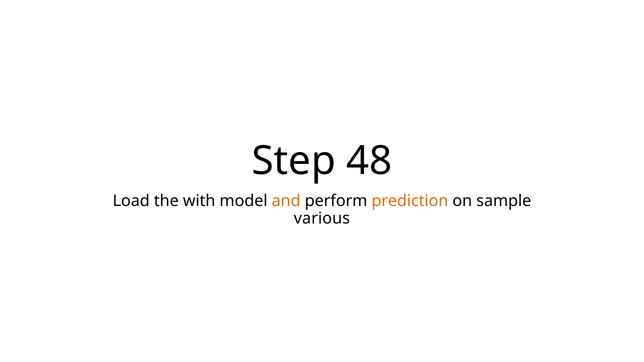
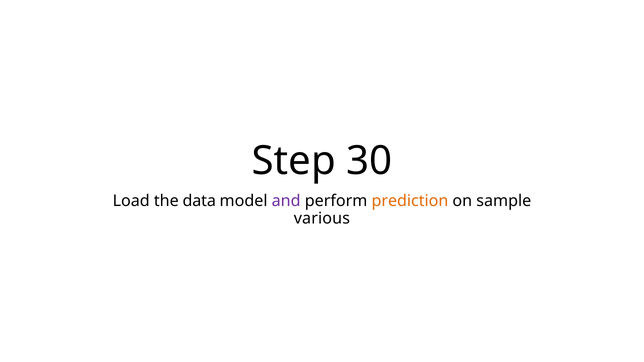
48: 48 -> 30
with: with -> data
and colour: orange -> purple
